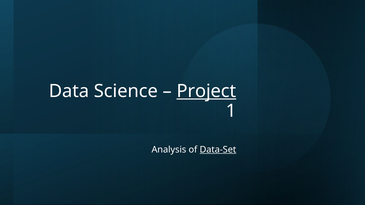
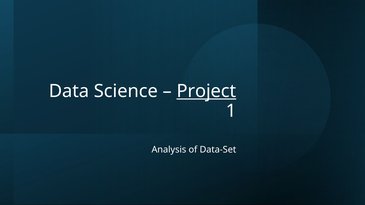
Data-Set underline: present -> none
